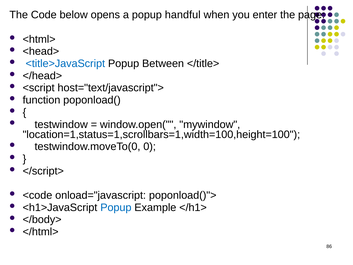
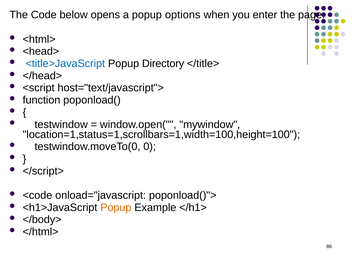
handful: handful -> options
Between: Between -> Directory
Popup at (116, 207) colour: blue -> orange
